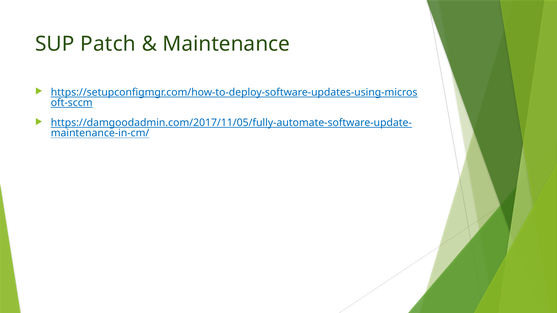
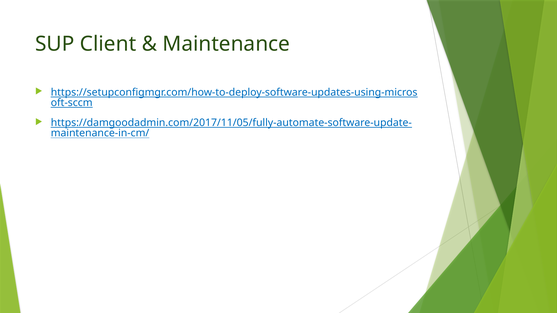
Patch: Patch -> Client
